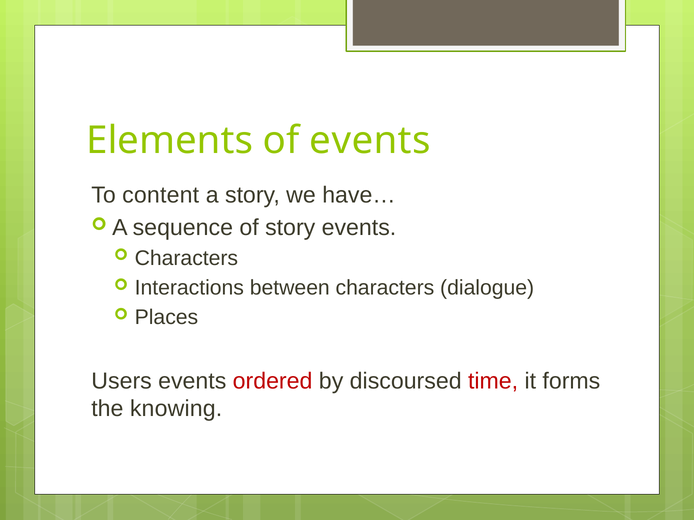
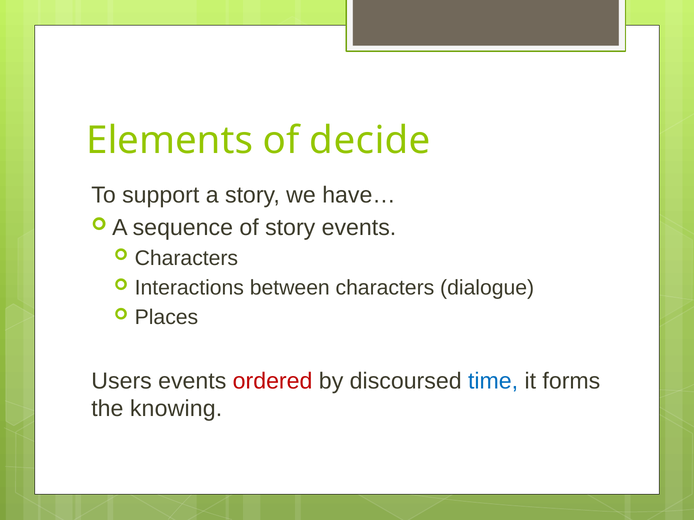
of events: events -> decide
content: content -> support
time colour: red -> blue
